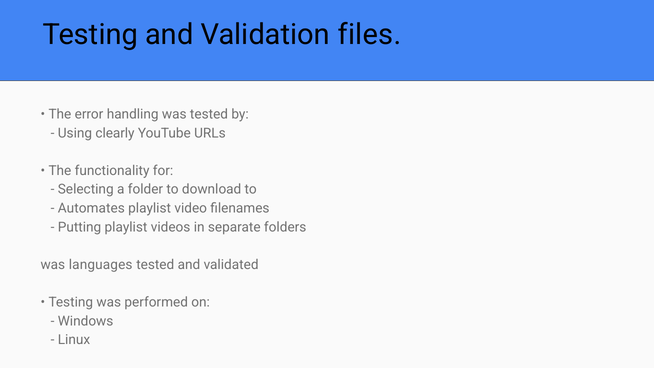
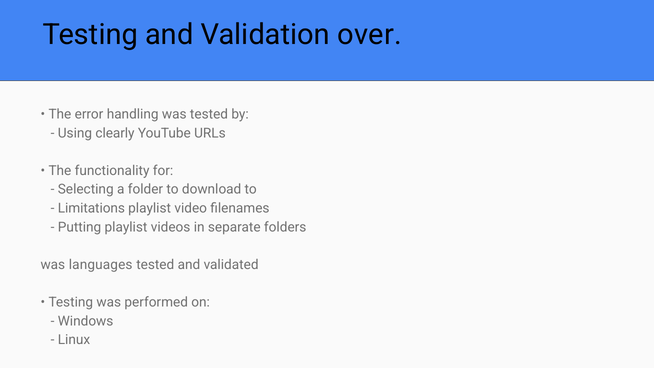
files: files -> over
Automates: Automates -> Limitations
